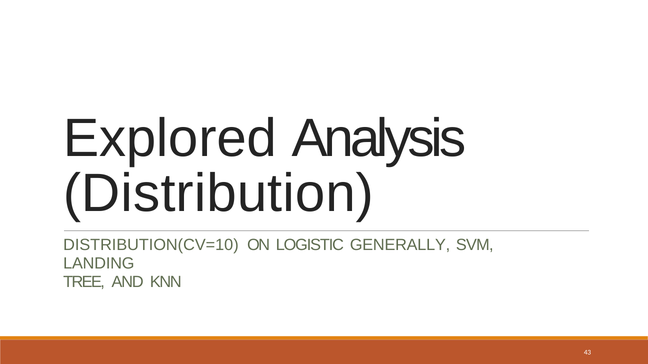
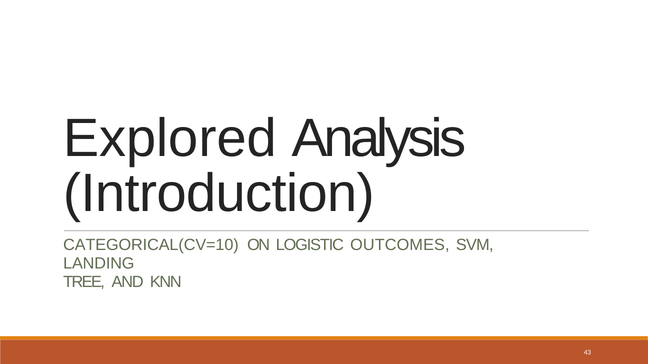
Distribution: Distribution -> Introduction
DISTRIBUTION(CV=10: DISTRIBUTION(CV=10 -> CATEGORICAL(CV=10
GENERALLY: GENERALLY -> OUTCOMES
